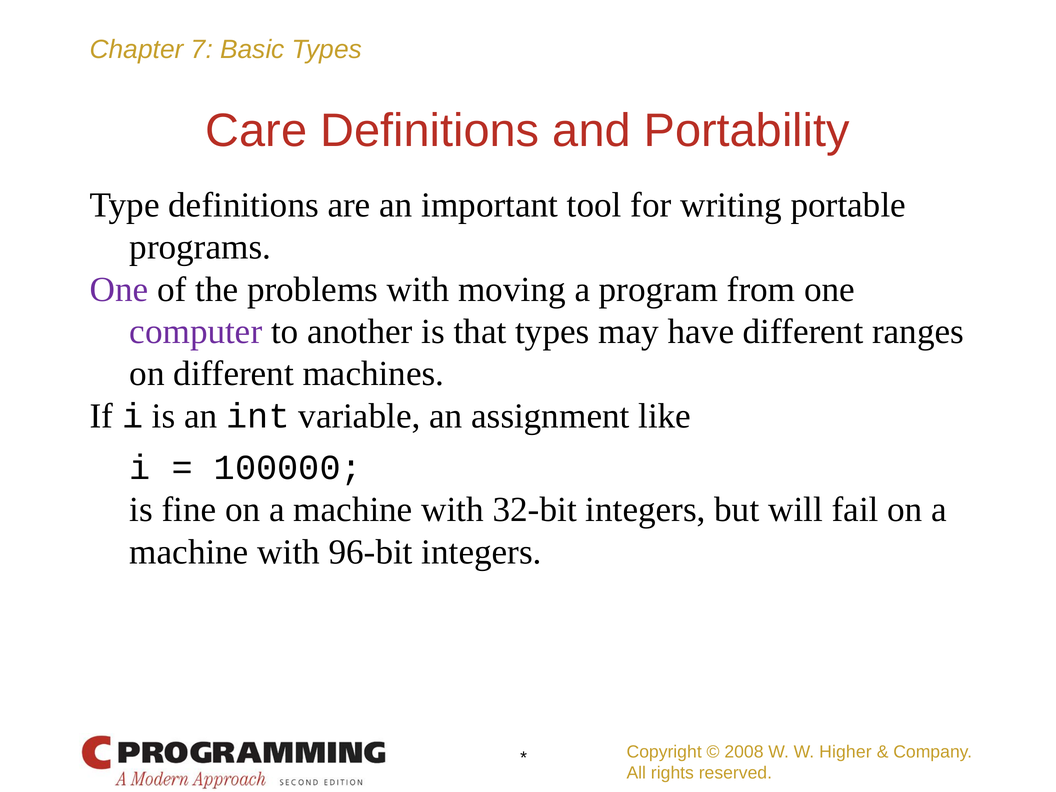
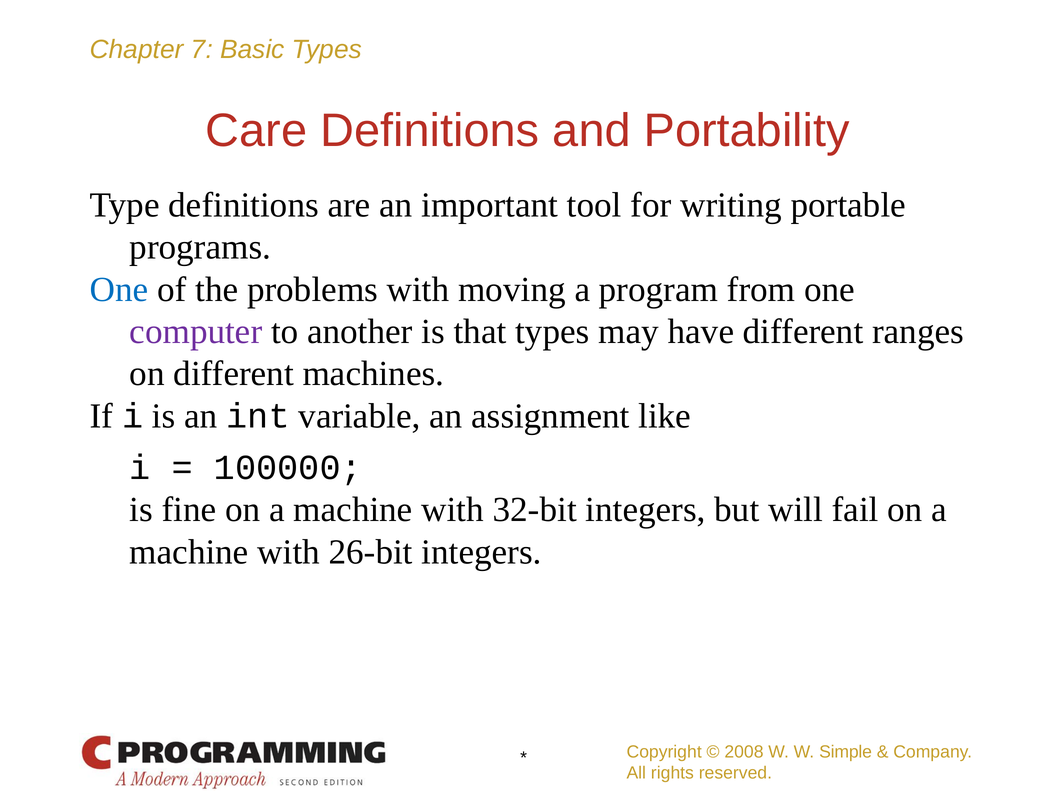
One at (119, 289) colour: purple -> blue
96-bit: 96-bit -> 26-bit
Higher: Higher -> Simple
